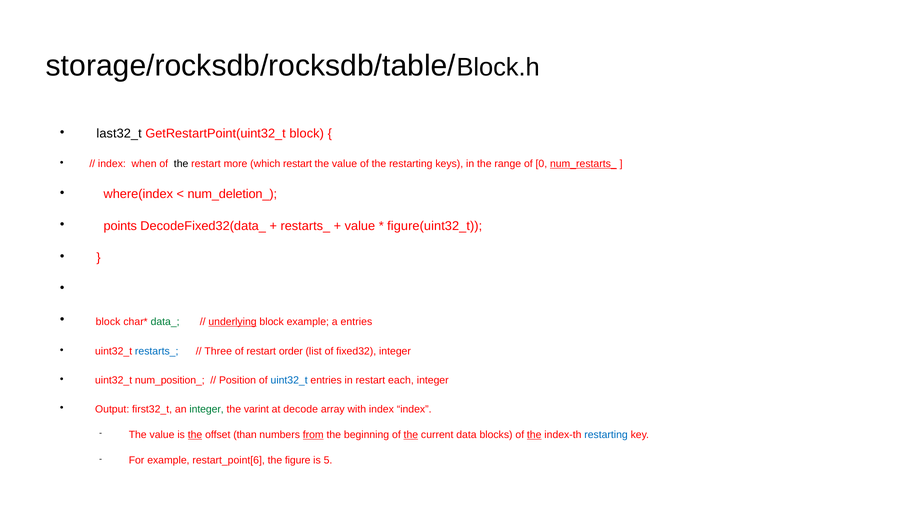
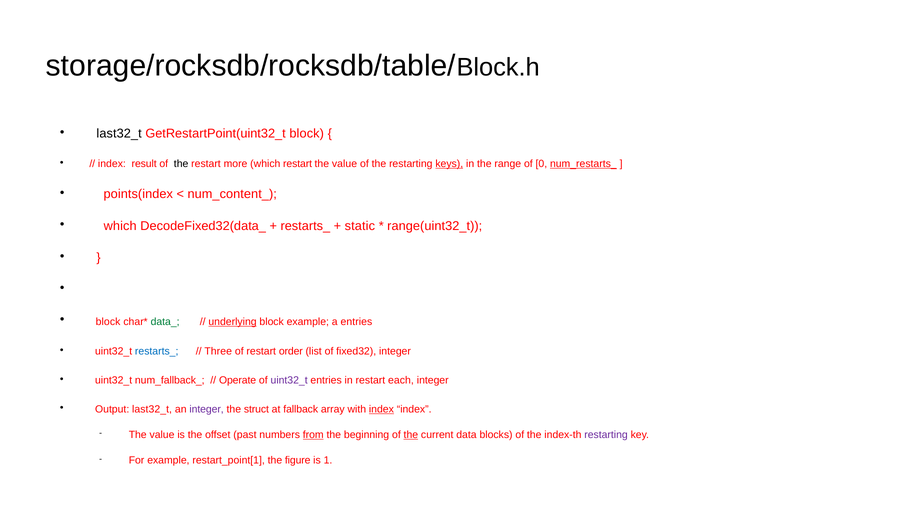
when: when -> result
keys underline: none -> present
where(index: where(index -> points(index
num_deletion_: num_deletion_ -> num_content_
points at (120, 226): points -> which
value at (360, 226): value -> static
figure(uint32_t: figure(uint32_t -> range(uint32_t
num_position_: num_position_ -> num_fallback_
Position: Position -> Operate
uint32_t at (289, 380) colour: blue -> purple
Output first32_t: first32_t -> last32_t
integer at (207, 409) colour: green -> purple
varint: varint -> struct
decode: decode -> fallback
index at (381, 409) underline: none -> present
the at (195, 435) underline: present -> none
than: than -> past
the at (534, 435) underline: present -> none
restarting at (606, 435) colour: blue -> purple
restart_point[6: restart_point[6 -> restart_point[1
5: 5 -> 1
